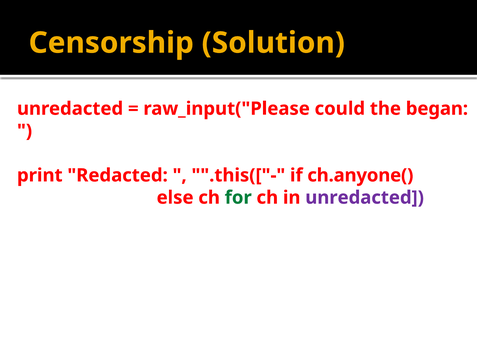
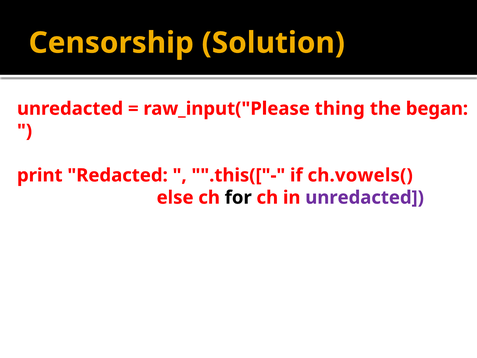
could: could -> thing
ch.anyone(: ch.anyone( -> ch.vowels(
for colour: green -> black
